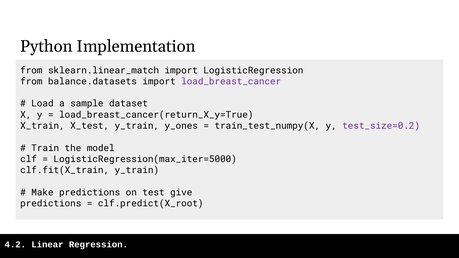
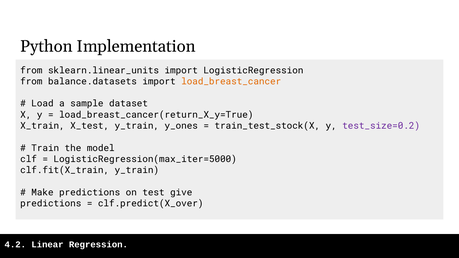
sklearn.linear_match: sklearn.linear_match -> sklearn.linear_units
load_breast_cancer colour: purple -> orange
train_test_numpy(X: train_test_numpy(X -> train_test_stock(X
clf.predict(X_root: clf.predict(X_root -> clf.predict(X_over
